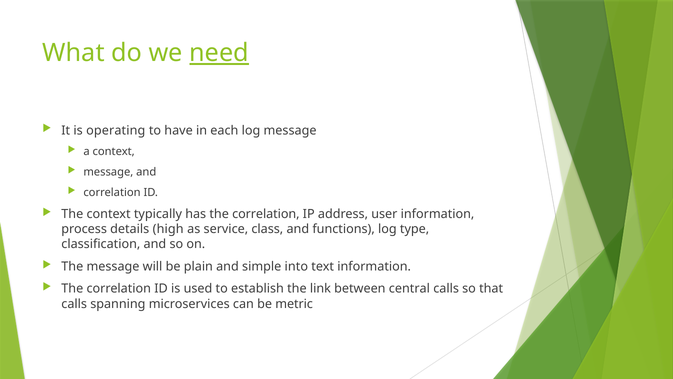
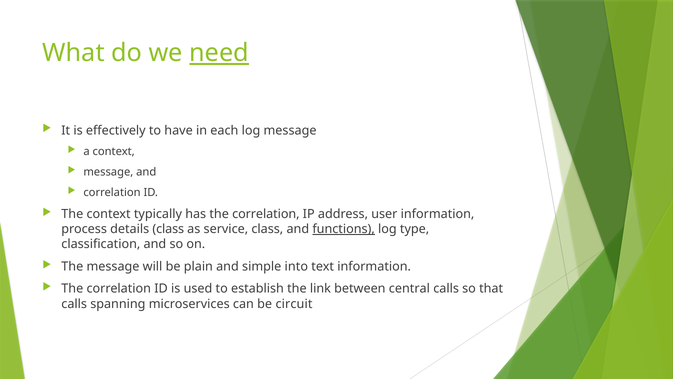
operating: operating -> effectively
details high: high -> class
functions underline: none -> present
metric: metric -> circuit
